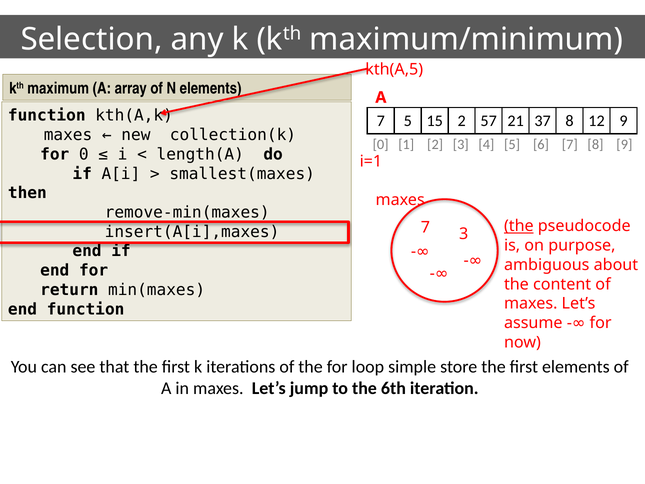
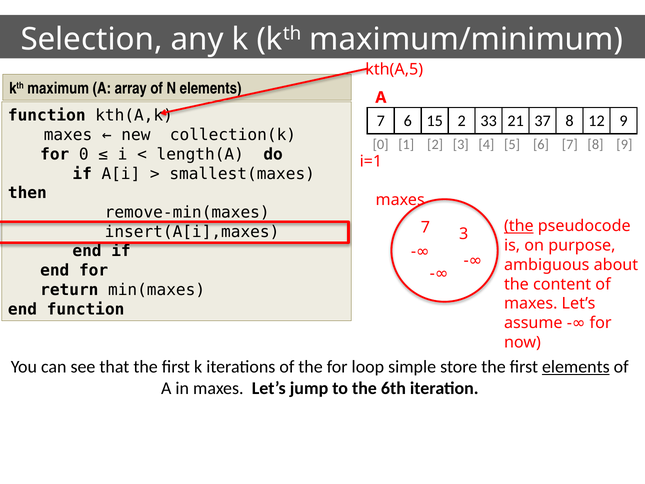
7 5: 5 -> 6
57: 57 -> 33
elements at (576, 366) underline: none -> present
